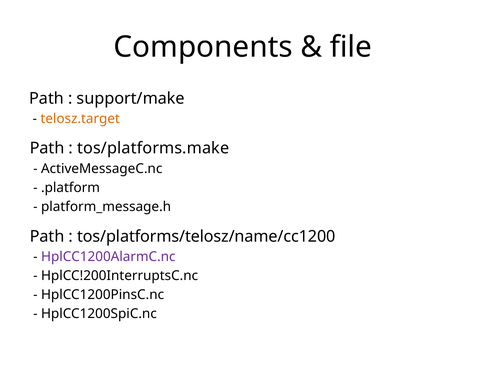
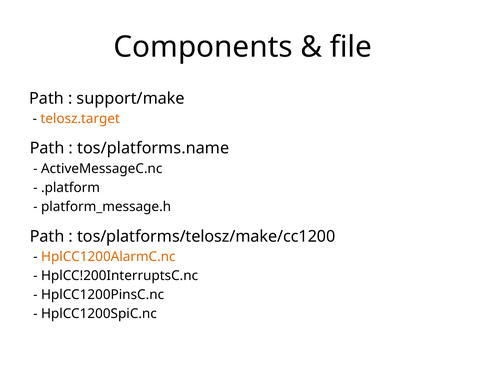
tos/platforms.make: tos/platforms.make -> tos/platforms.name
tos/platforms/telosz/name/cc1200: tos/platforms/telosz/name/cc1200 -> tos/platforms/telosz/make/cc1200
HplCC1200AlarmC.nc colour: purple -> orange
